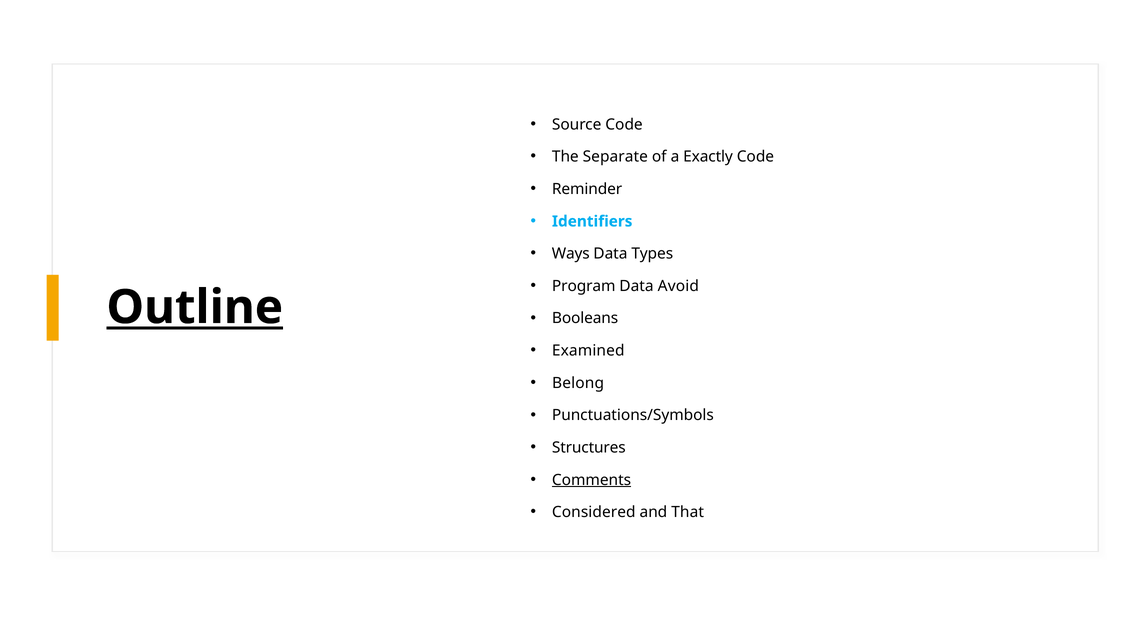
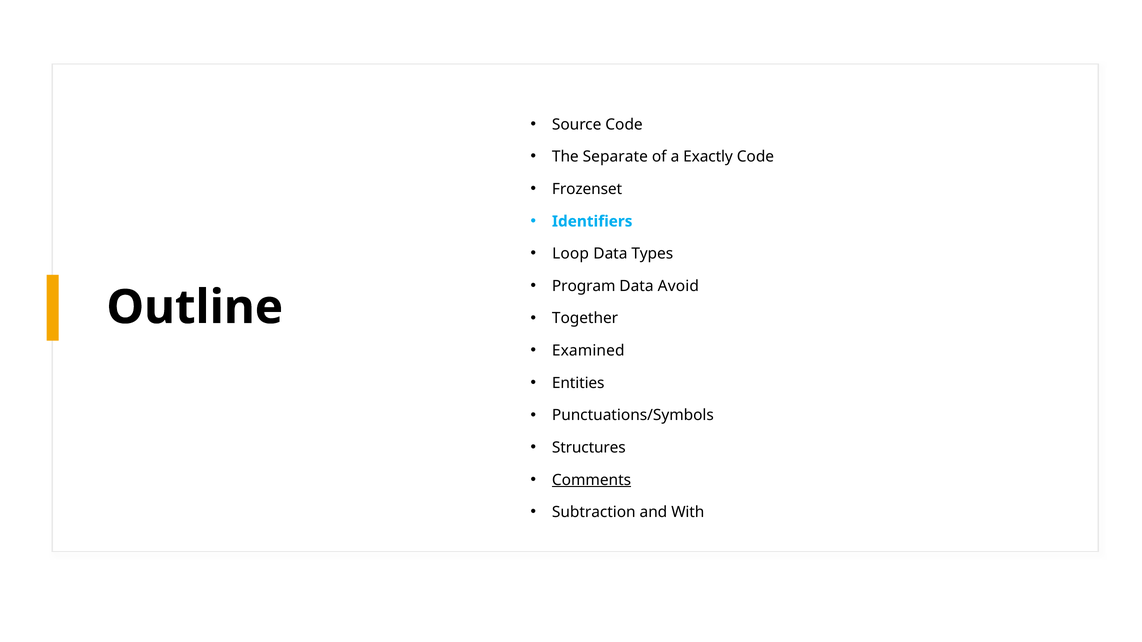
Reminder: Reminder -> Frozenset
Ways: Ways -> Loop
Outline underline: present -> none
Booleans: Booleans -> Together
Belong: Belong -> Entities
Considered: Considered -> Subtraction
That: That -> With
